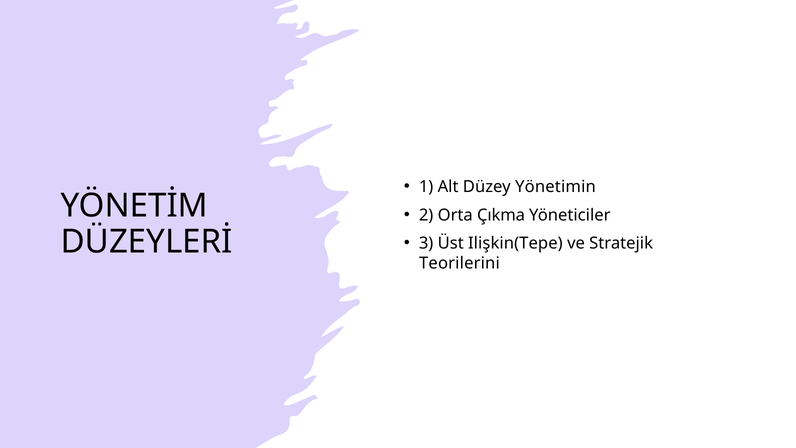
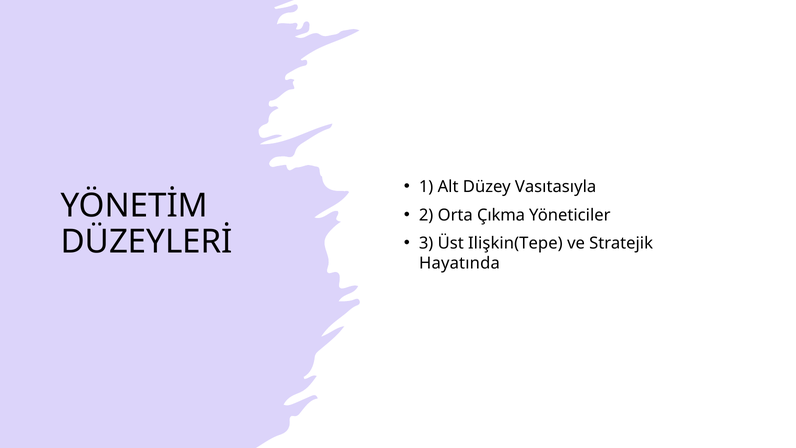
Yönetimin: Yönetimin -> Vasıtasıyla
Teorilerini: Teorilerini -> Hayatında
